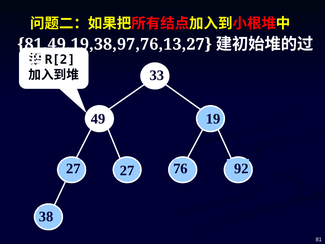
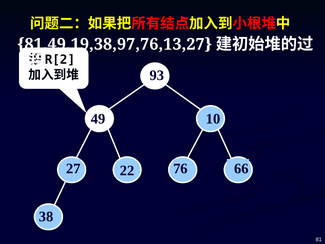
33: 33 -> 93
19: 19 -> 10
27 27: 27 -> 22
92: 92 -> 66
